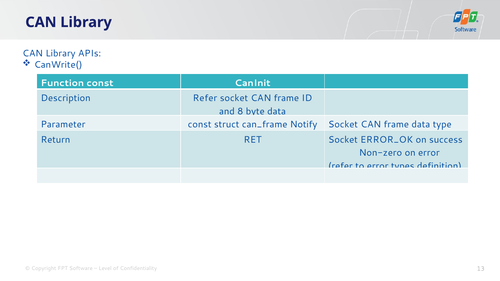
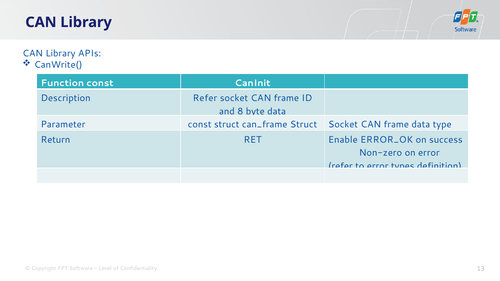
Notify at (304, 124): Notify -> Struct
RET Socket: Socket -> Enable
